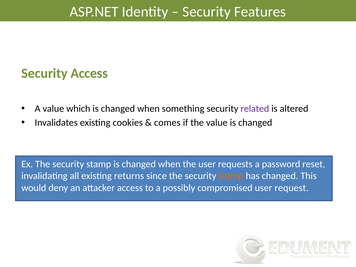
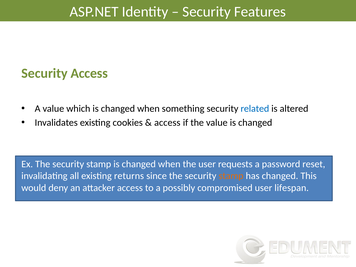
related colour: purple -> blue
comes at (167, 123): comes -> access
request: request -> lifespan
